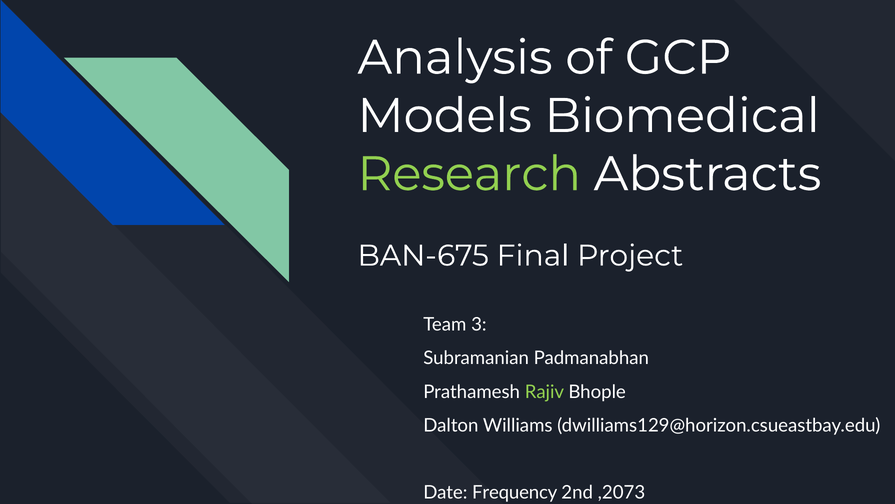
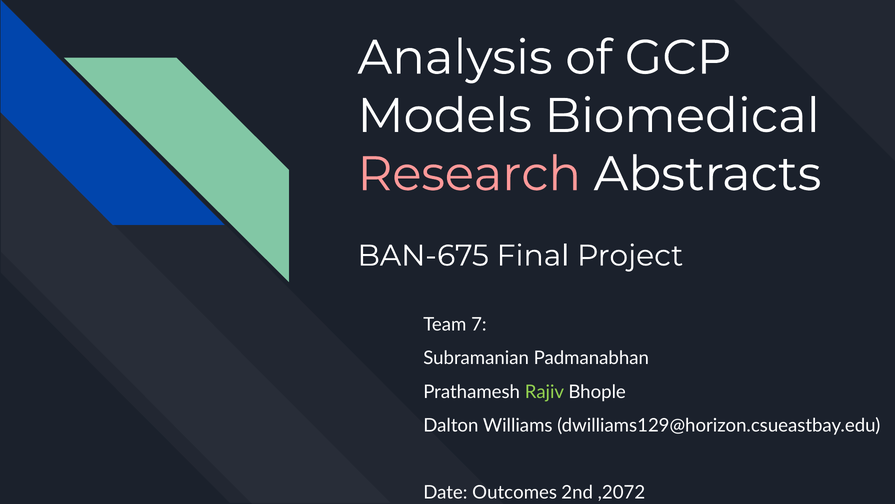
Research colour: light green -> pink
3: 3 -> 7
Frequency: Frequency -> Outcomes
,2073: ,2073 -> ,2072
